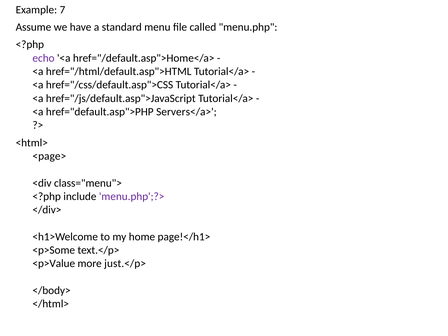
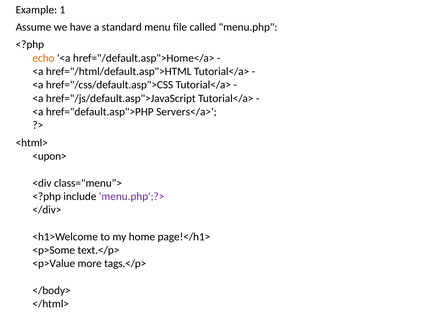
7: 7 -> 1
echo colour: purple -> orange
<page>: <page> -> <upon>
just.</p>: just.</p> -> tags.</p>
